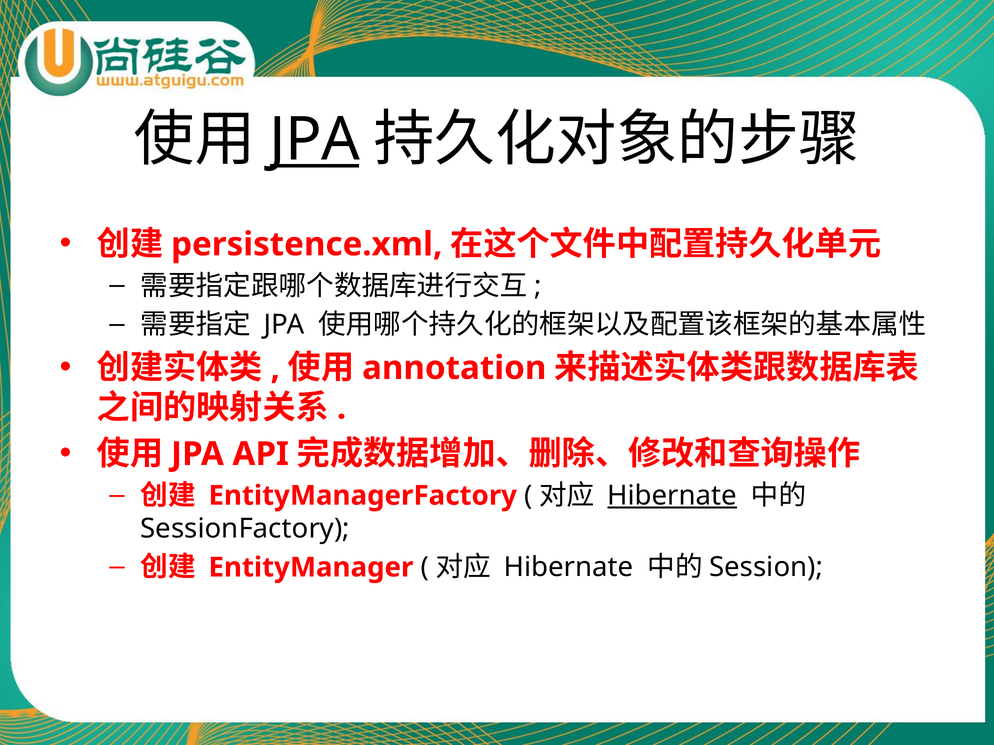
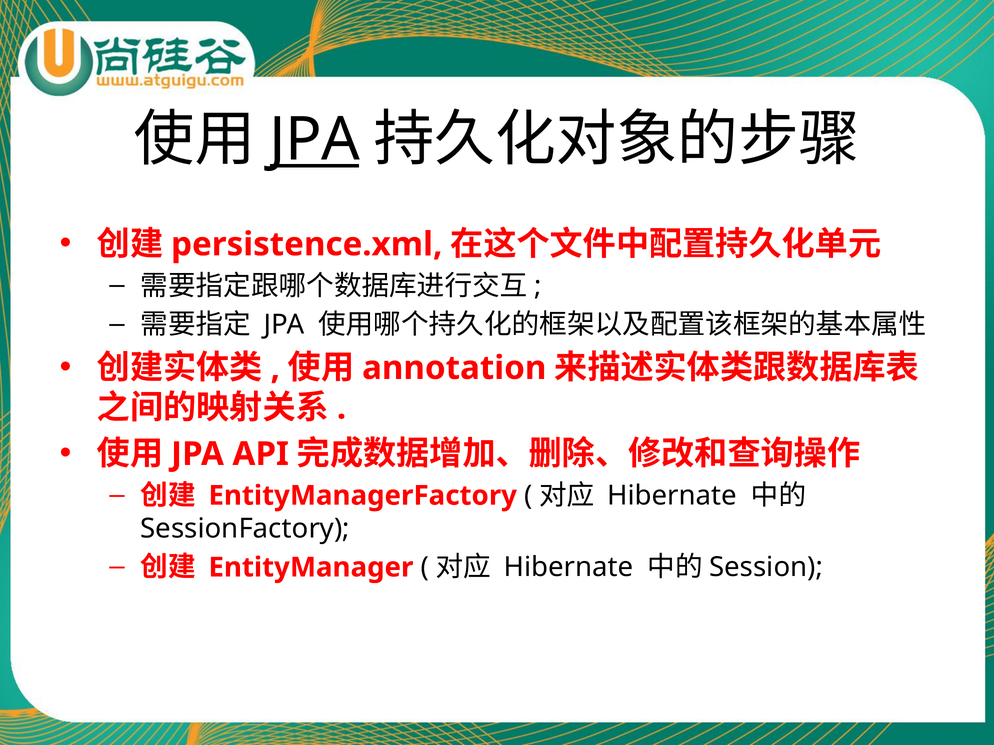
Hibernate at (672, 496) underline: present -> none
